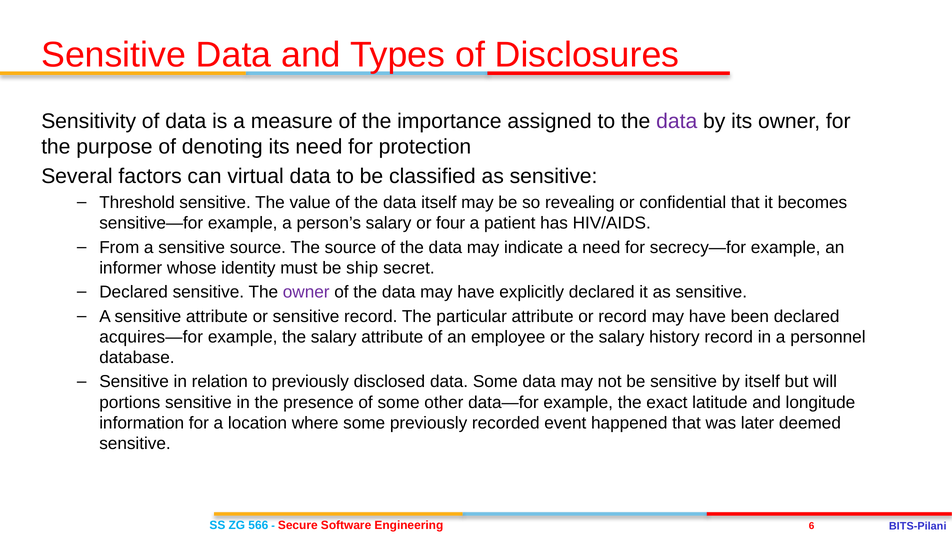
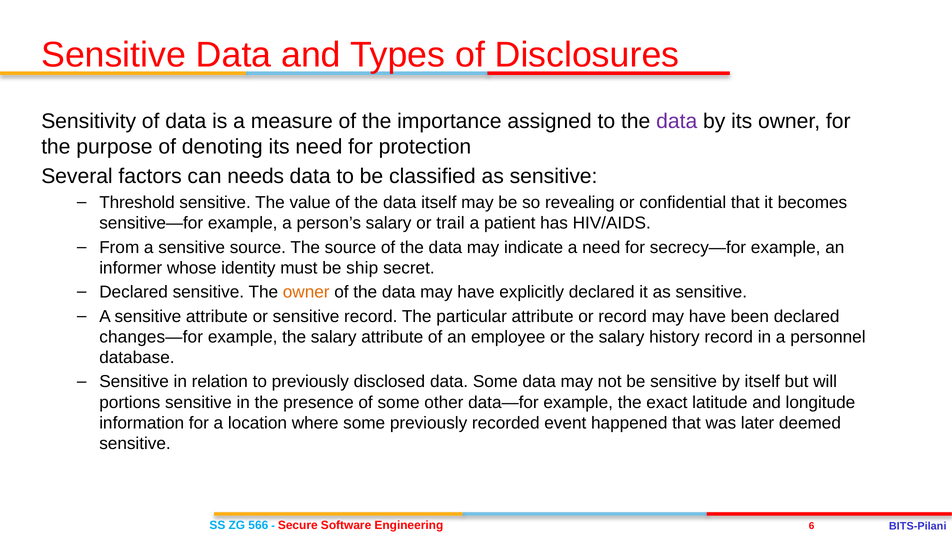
virtual: virtual -> needs
four: four -> trail
owner at (306, 292) colour: purple -> orange
acquires—for: acquires—for -> changes—for
